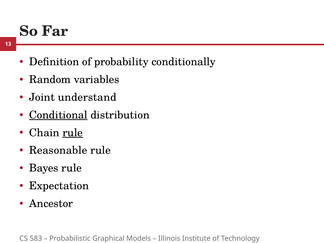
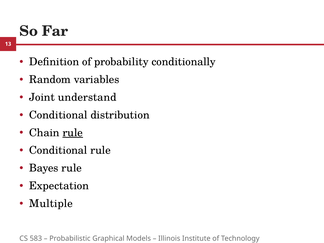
Conditional at (58, 115) underline: present -> none
Reasonable at (58, 150): Reasonable -> Conditional
Ancestor: Ancestor -> Multiple
